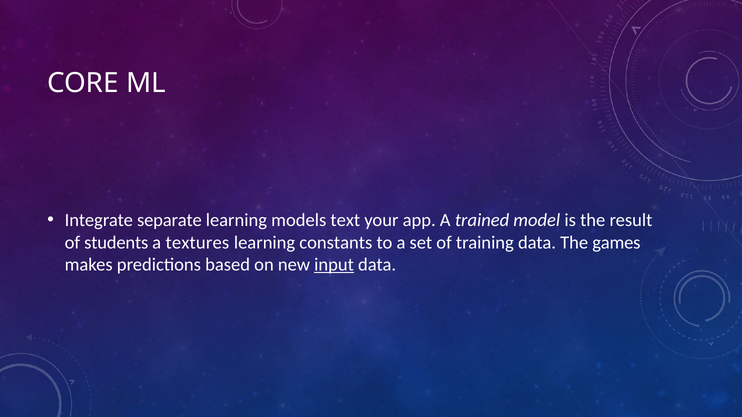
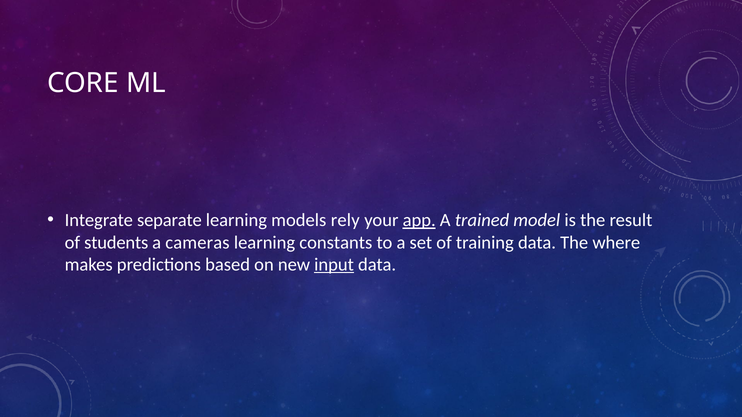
text: text -> rely
app underline: none -> present
textures: textures -> cameras
games: games -> where
